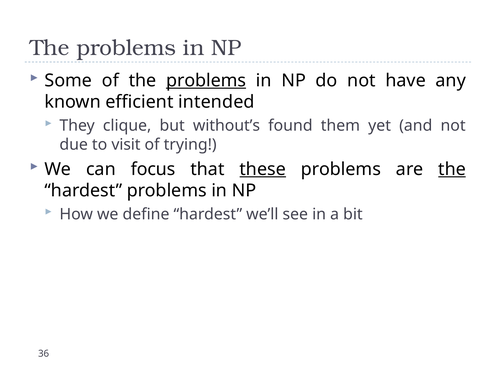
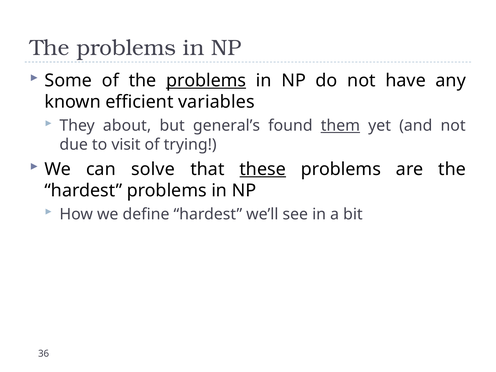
intended: intended -> variables
clique: clique -> about
without’s: without’s -> general’s
them underline: none -> present
focus: focus -> solve
the at (452, 169) underline: present -> none
